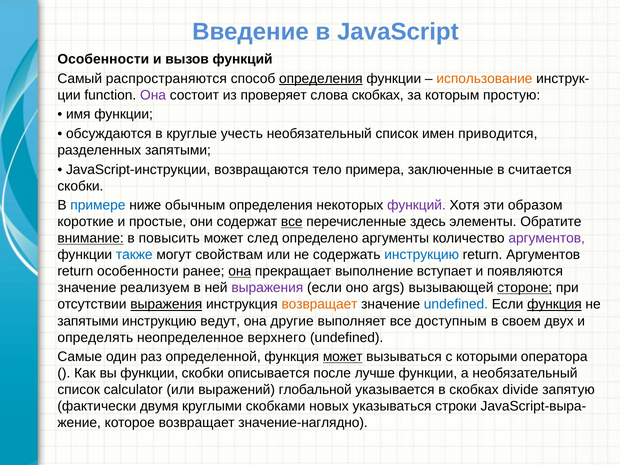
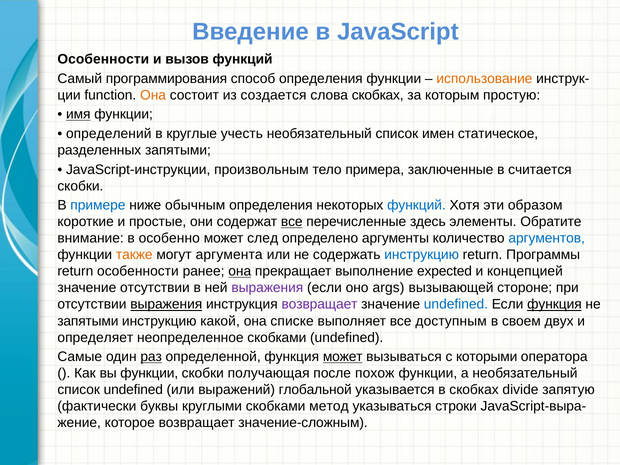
распространяются: распространяются -> программирования
определения at (321, 79) underline: present -> none
Она at (153, 95) colour: purple -> orange
проверяет: проверяет -> создается
имя underline: none -> present
обсуждаются: обсуждаются -> определений
приводится: приводится -> статическое
возвращаются: возвращаются -> произвольным
функций at (416, 205) colour: purple -> blue
внимание underline: present -> none
повысить: повысить -> особенно
аргументов at (547, 238) colour: purple -> blue
также colour: blue -> orange
свойствам: свойствам -> аргумента
return Аргументов: Аргументов -> Программы
вступает: вступает -> expected
появляются: появляются -> концепцией
значение реализуем: реализуем -> отсутствии
стороне underline: present -> none
возвращает at (320, 304) colour: orange -> purple
ведут: ведут -> какой
другие: другие -> списке
определять: определять -> определяет
неопределенное верхнего: верхнего -> скобками
раз underline: none -> present
описывается: описывается -> получающая
лучше: лучше -> похож
список calculator: calculator -> undefined
двумя: двумя -> буквы
новых: новых -> метод
значение-наглядно: значение-наглядно -> значение-сложным
